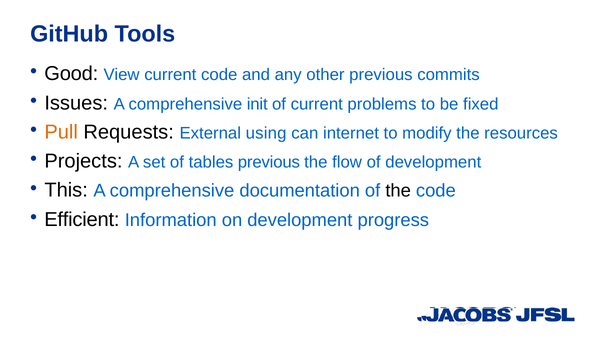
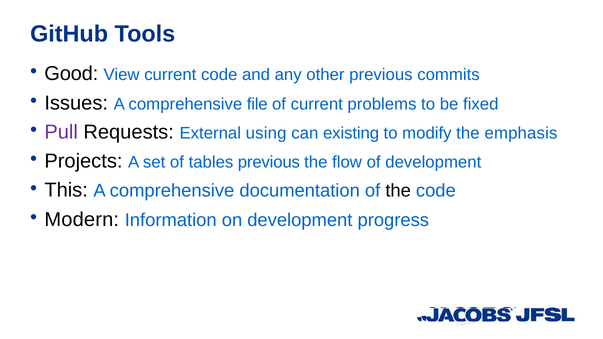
init: init -> file
Pull colour: orange -> purple
internet: internet -> existing
resources: resources -> emphasis
Efficient: Efficient -> Modern
